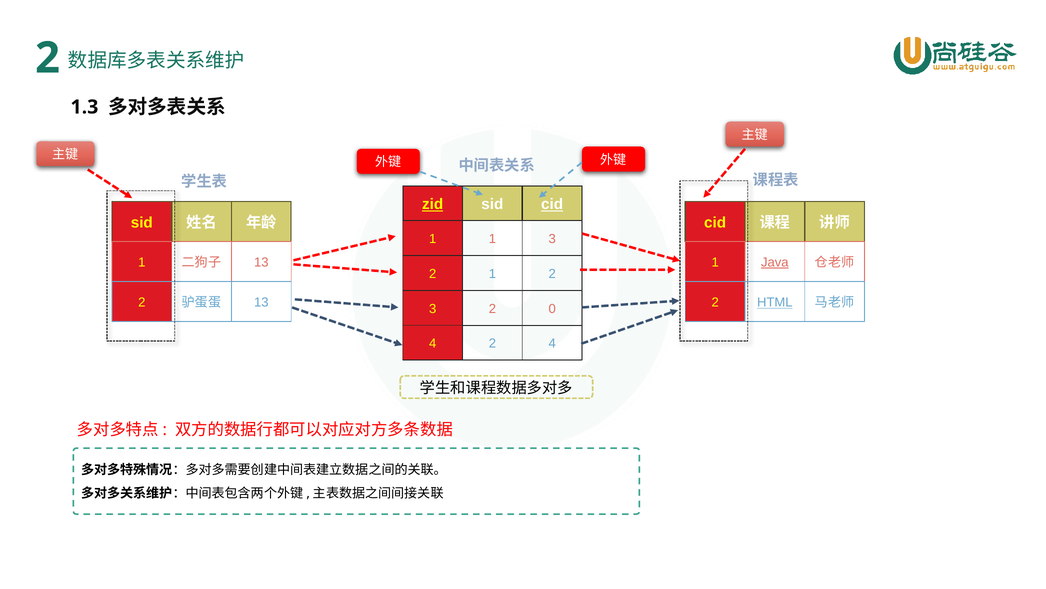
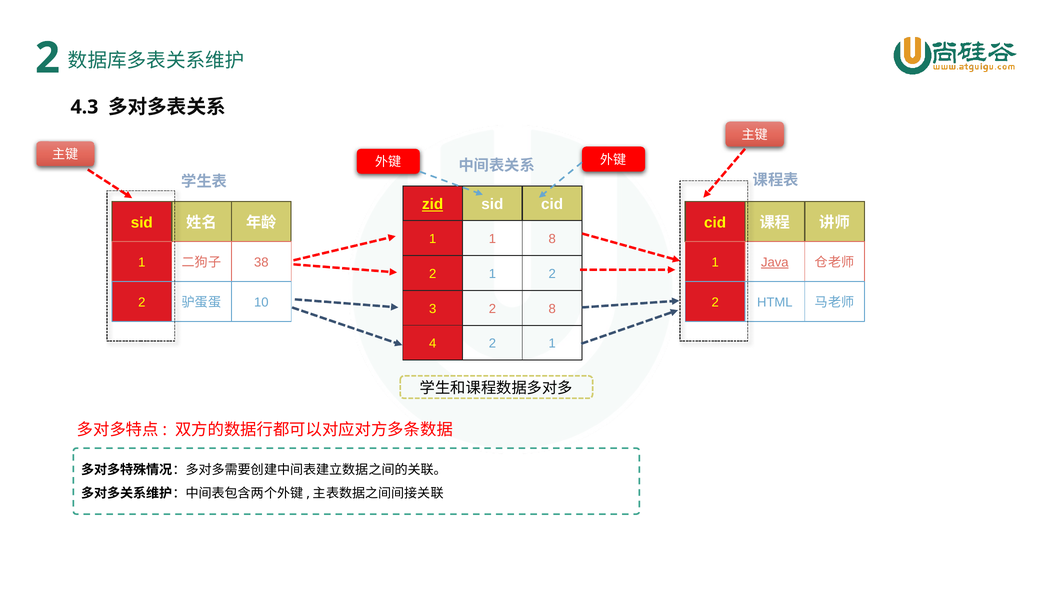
1.3: 1.3 -> 4.3
cid at (552, 204) underline: present -> none
1 3: 3 -> 8
13 at (261, 262): 13 -> 38
HTML underline: present -> none
13 at (261, 302): 13 -> 10
2 0: 0 -> 8
2 4: 4 -> 1
